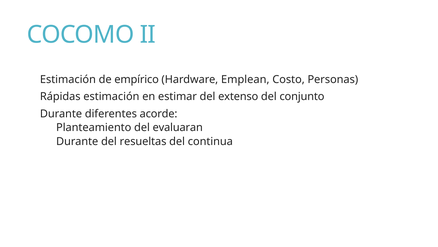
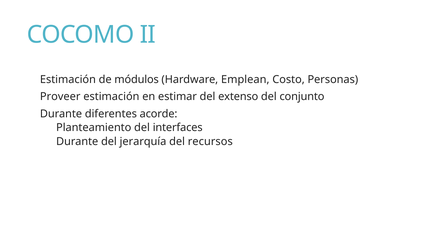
empírico: empírico -> módulos
Rápidas: Rápidas -> Proveer
evaluaran: evaluaran -> interfaces
resueltas: resueltas -> jerarquía
continua: continua -> recursos
